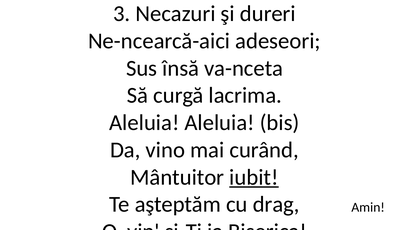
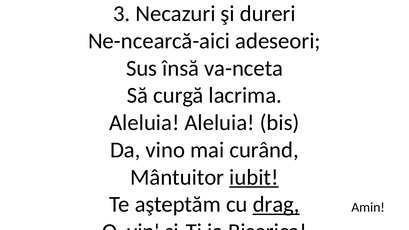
drag underline: none -> present
